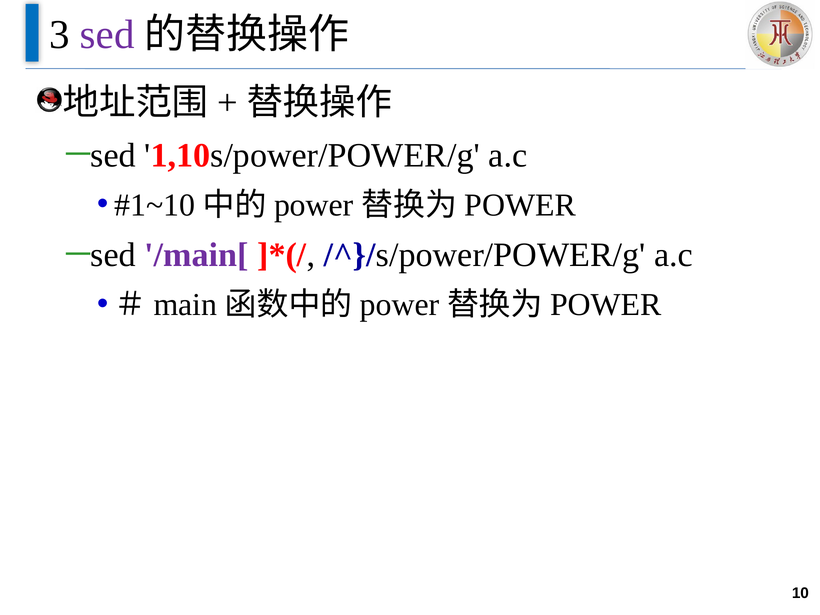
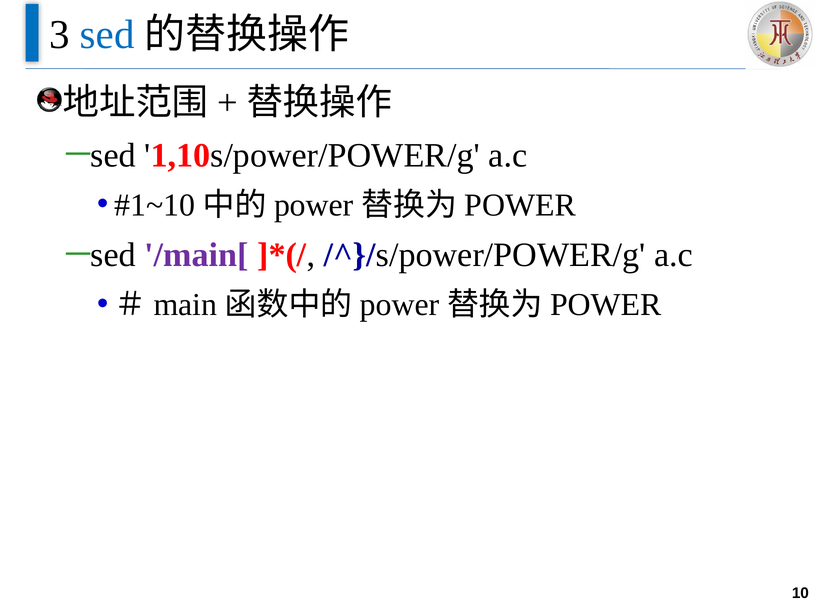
sed colour: purple -> blue
